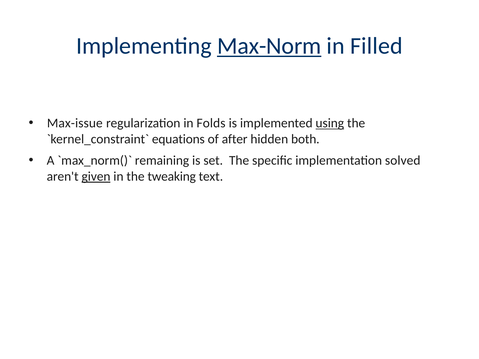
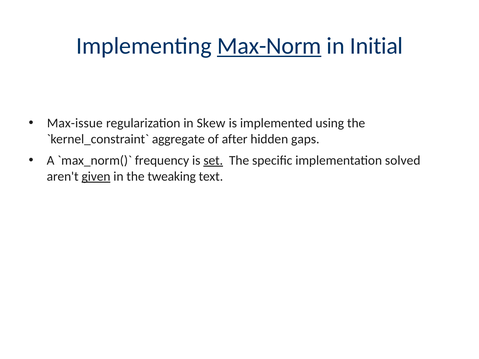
Filled: Filled -> Initial
Folds: Folds -> Skew
using underline: present -> none
equations: equations -> aggregate
both: both -> gaps
remaining: remaining -> frequency
set underline: none -> present
